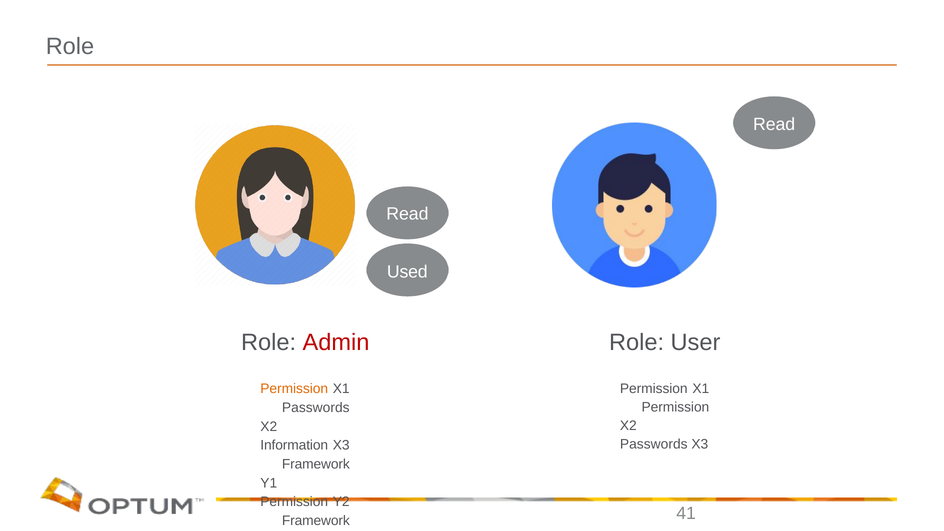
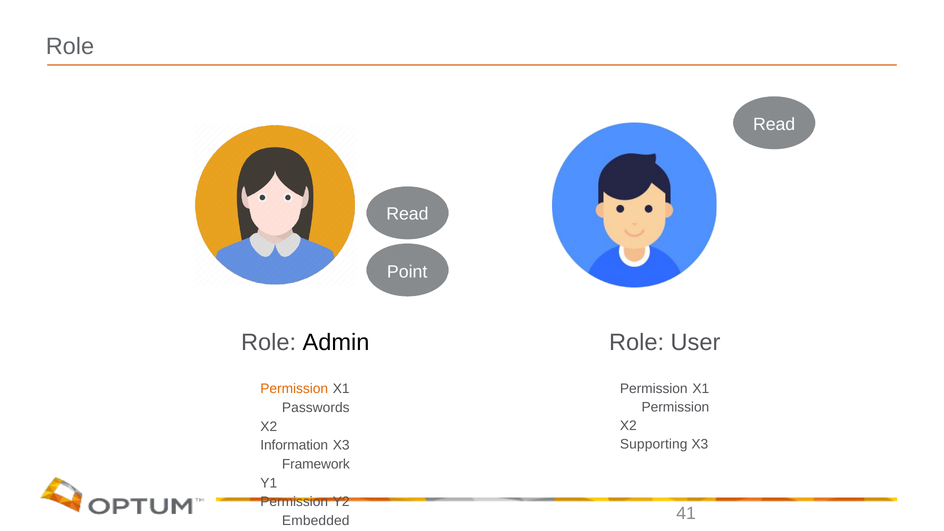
Used: Used -> Point
Admin colour: red -> black
Passwords at (654, 444): Passwords -> Supporting
Framework at (316, 521): Framework -> Embedded
